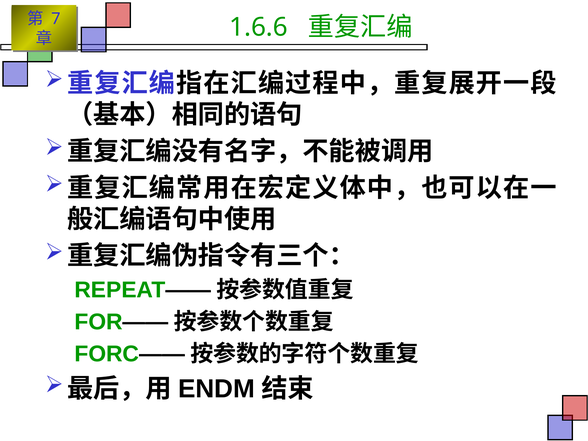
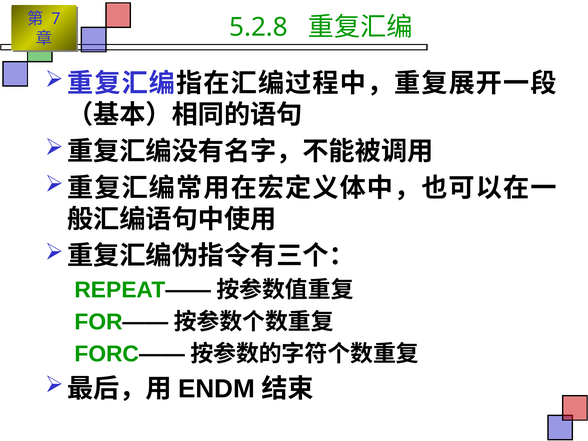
1.6.6: 1.6.6 -> 5.2.8
